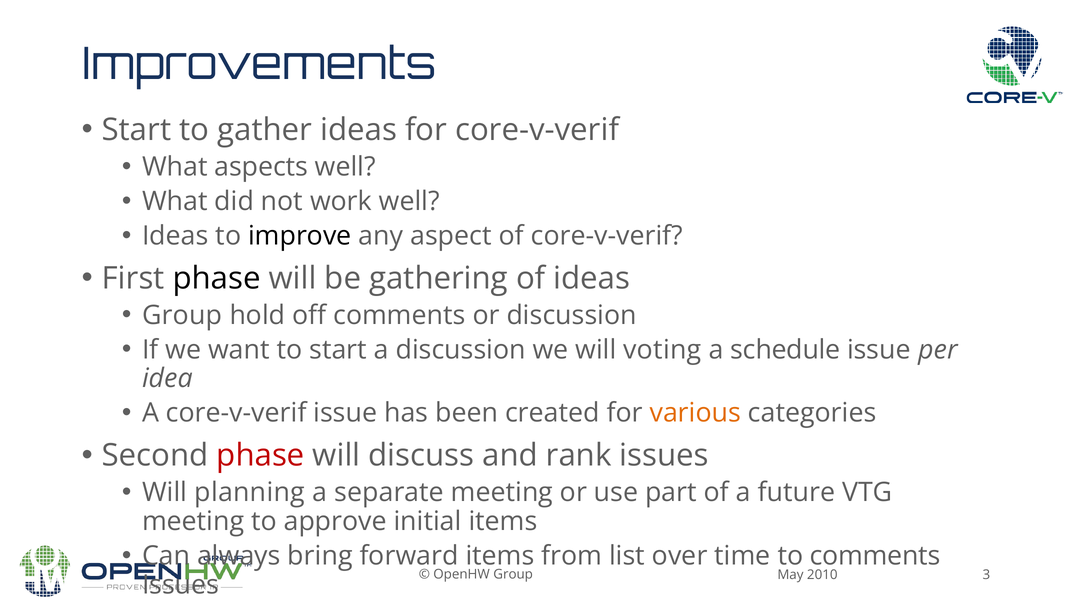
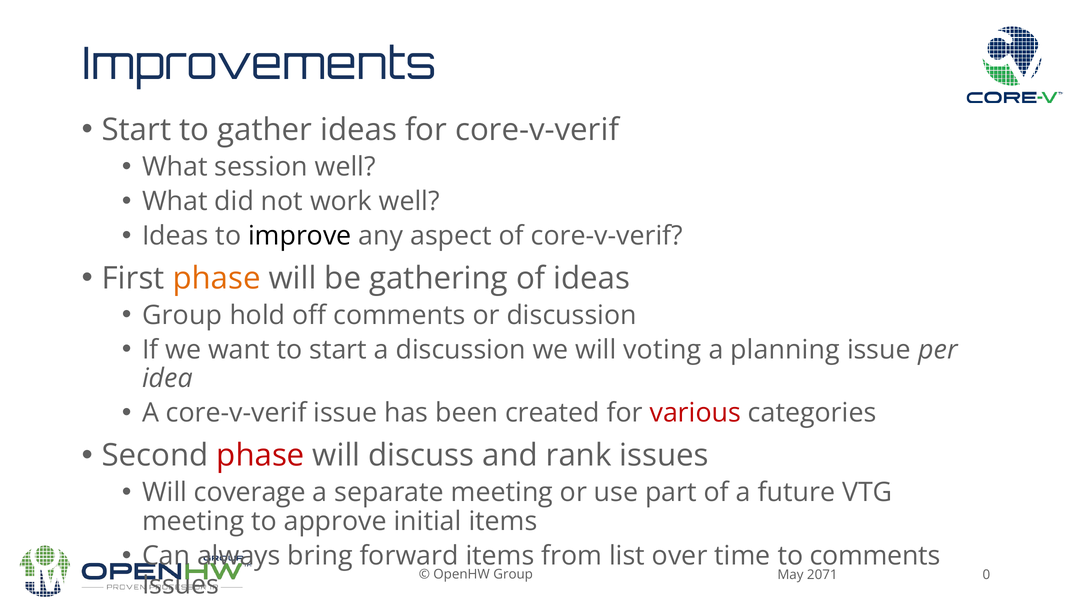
aspects: aspects -> session
phase at (217, 278) colour: black -> orange
schedule: schedule -> planning
various colour: orange -> red
planning: planning -> coverage
3: 3 -> 0
2010: 2010 -> 2071
